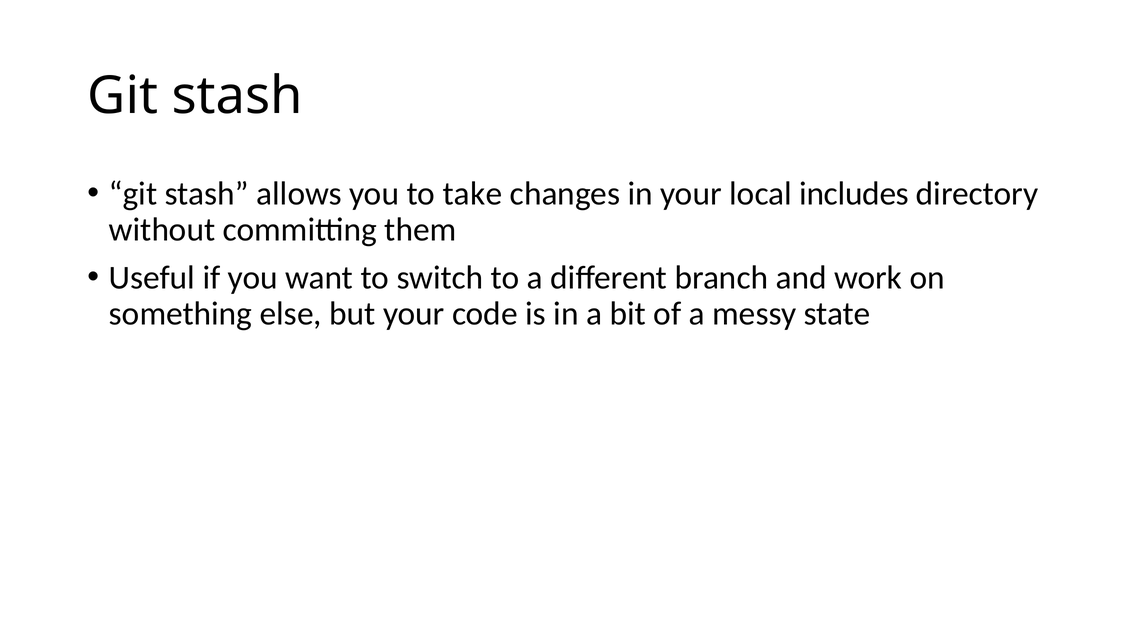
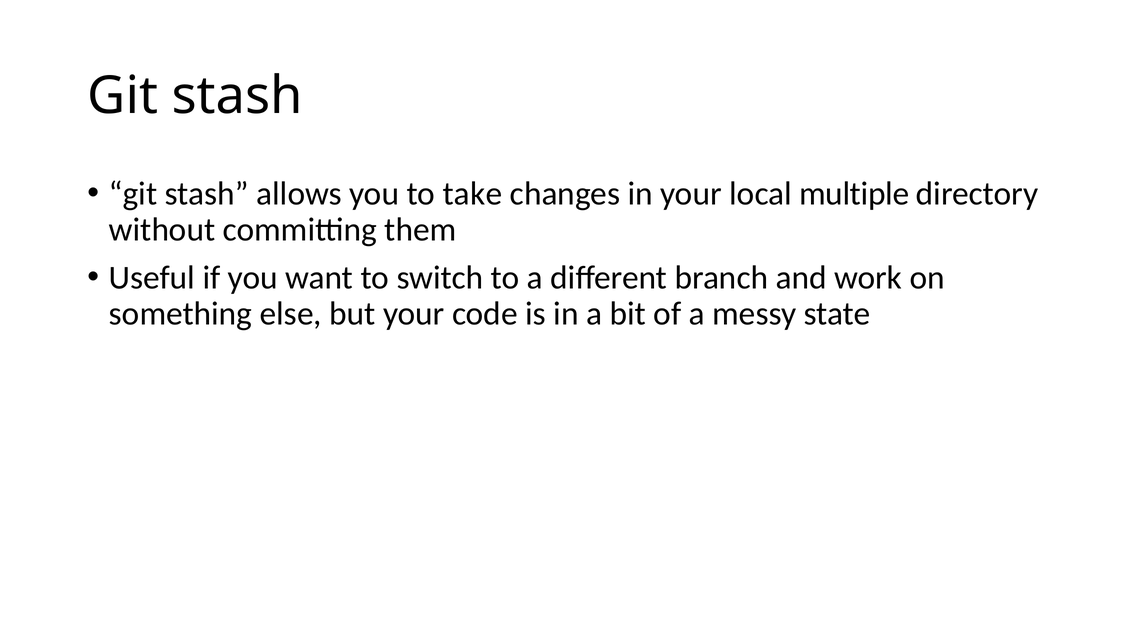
includes: includes -> multiple
